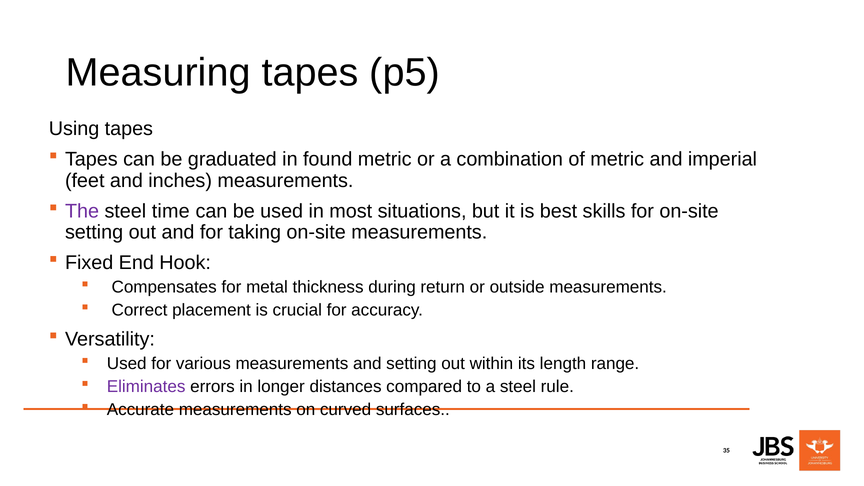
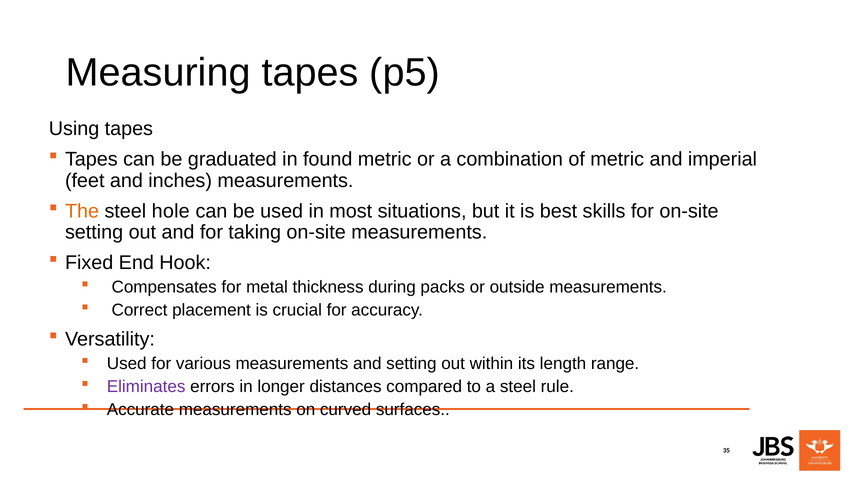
The colour: purple -> orange
time: time -> hole
return: return -> packs
